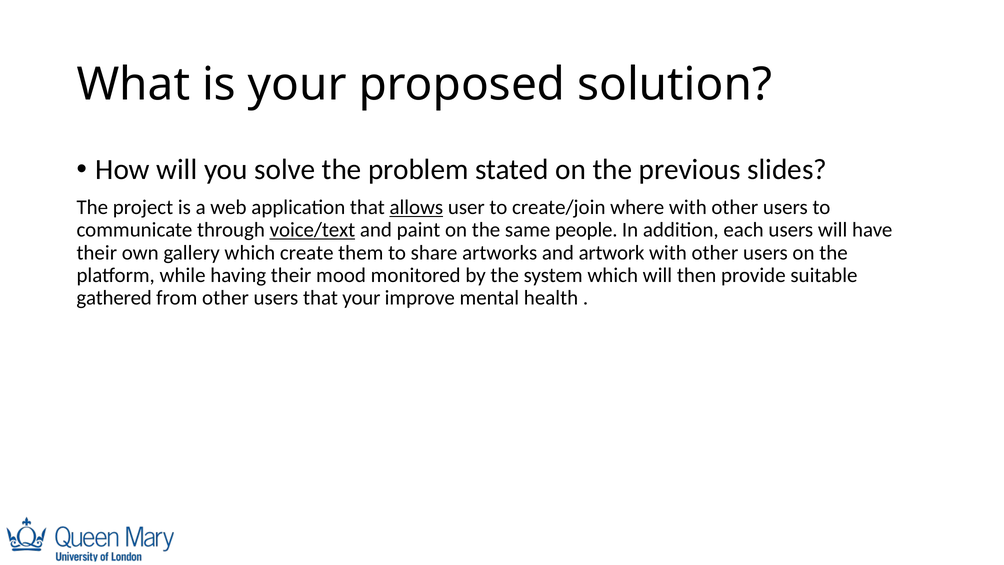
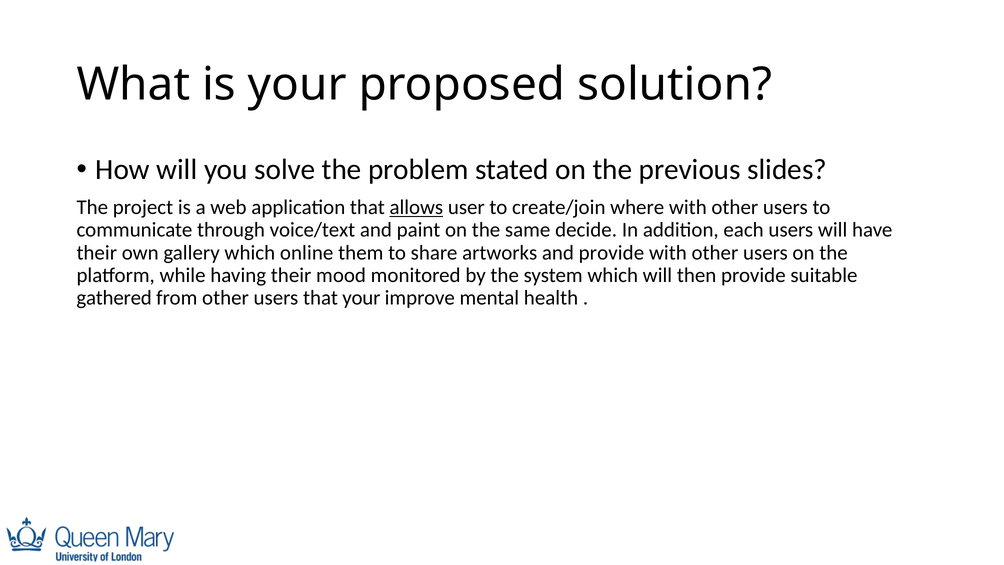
voice/text underline: present -> none
people: people -> decide
create: create -> online
and artwork: artwork -> provide
